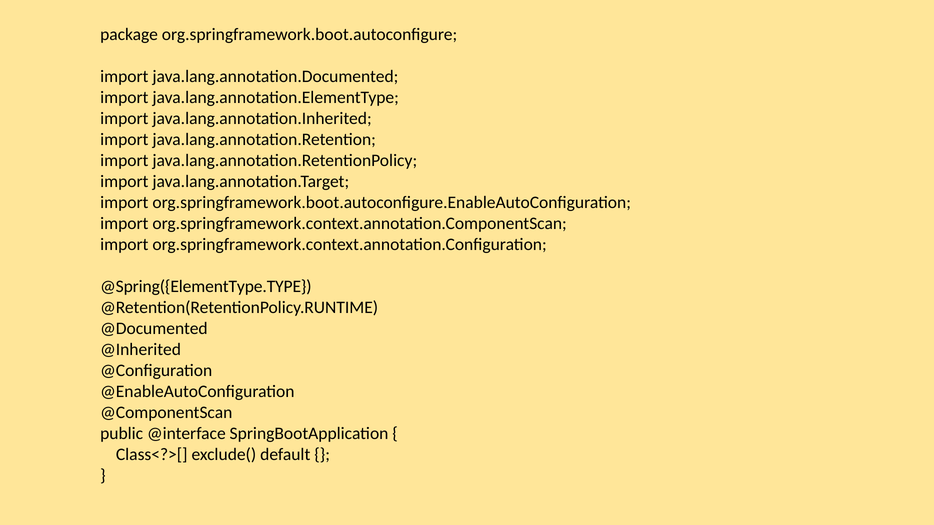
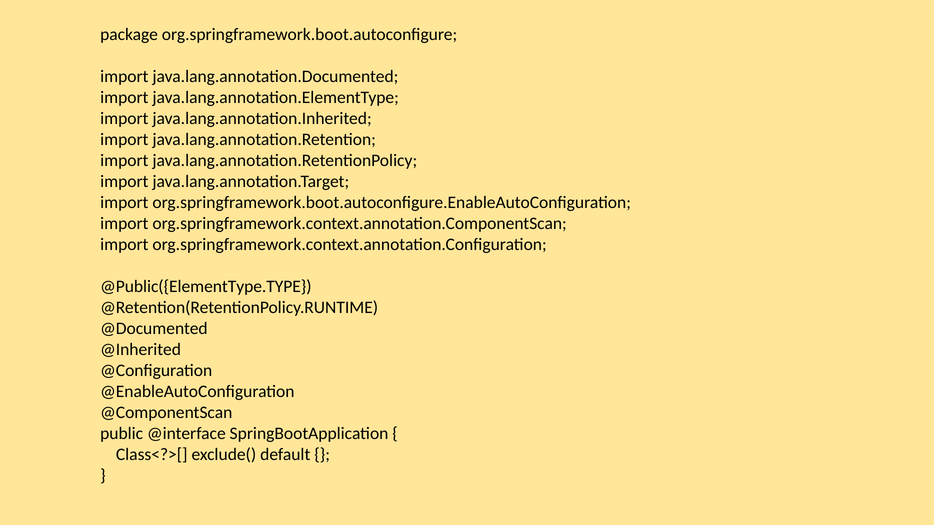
@Spring({ElementType.TYPE: @Spring({ElementType.TYPE -> @Public({ElementType.TYPE
